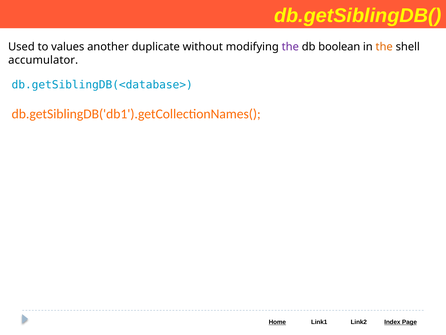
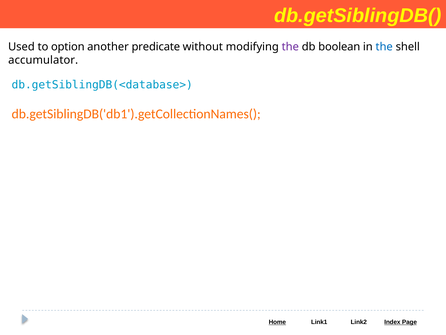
values: values -> option
duplicate: duplicate -> predicate
the at (384, 47) colour: orange -> blue
